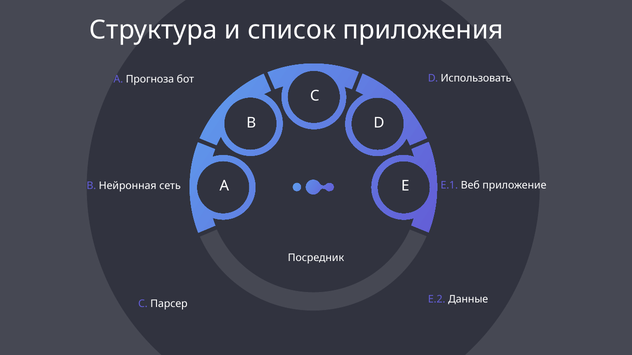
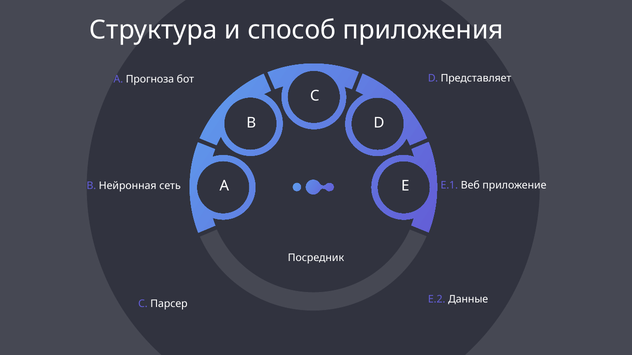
список: список -> способ
Использовать: Использовать -> Представляет
